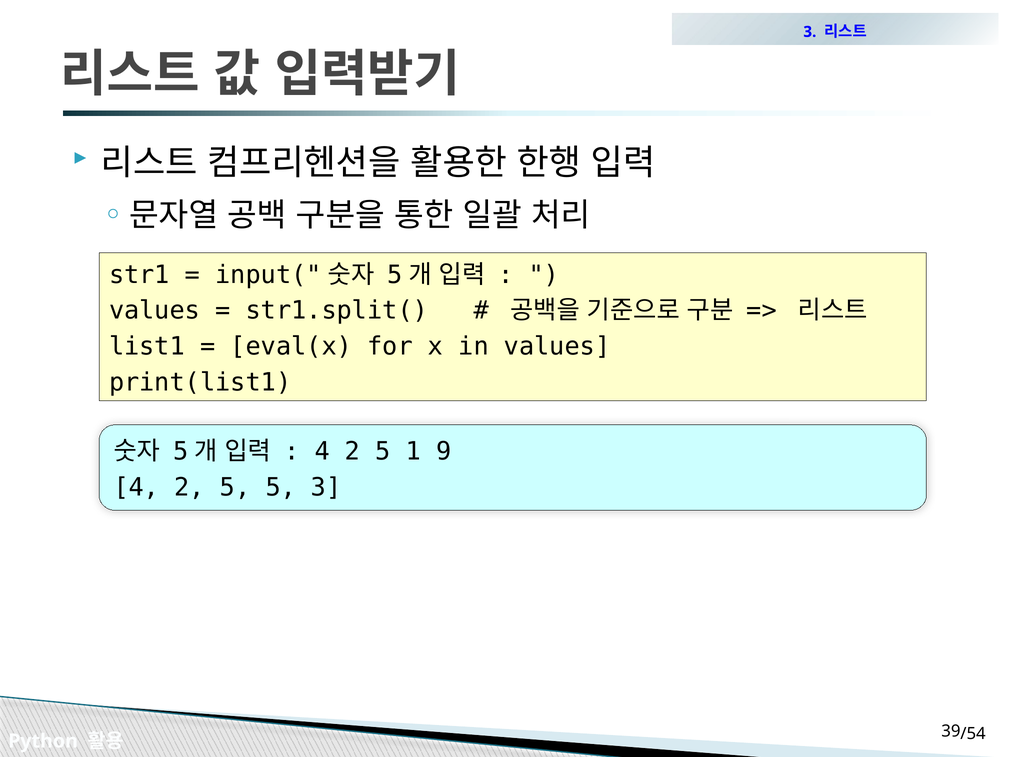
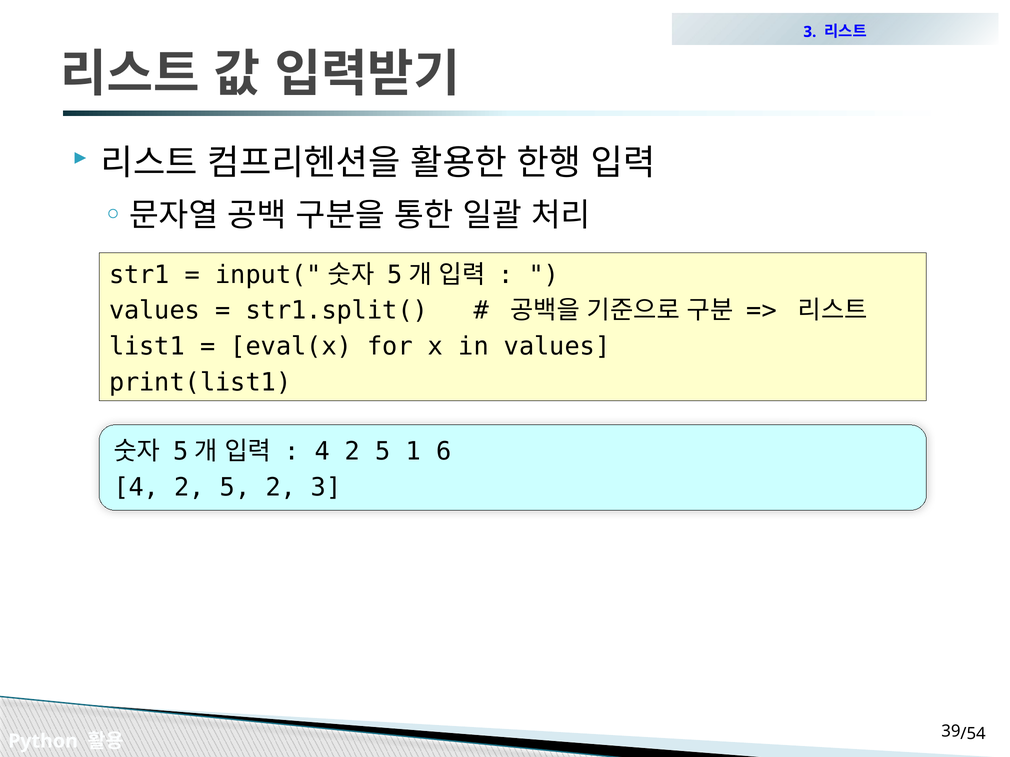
9: 9 -> 6
5 5: 5 -> 2
